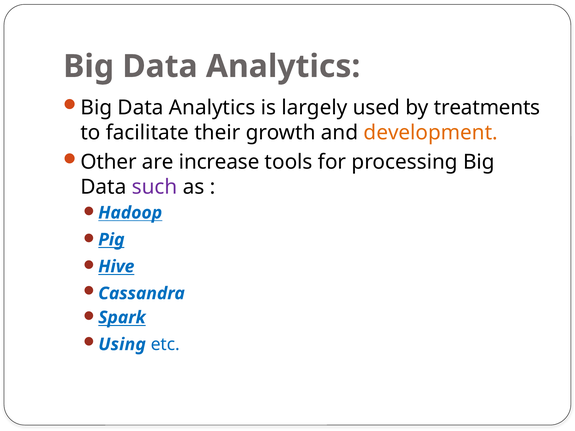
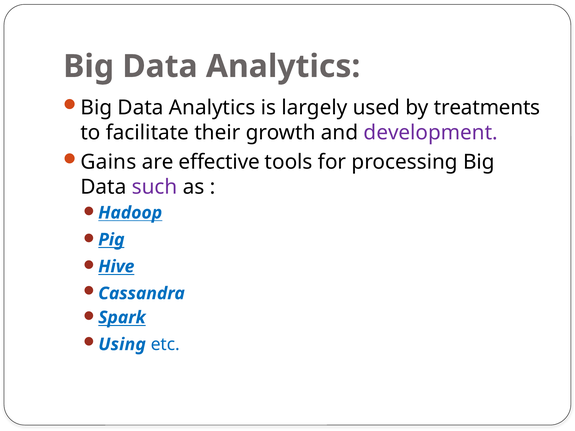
development colour: orange -> purple
Other: Other -> Gains
increase: increase -> effective
